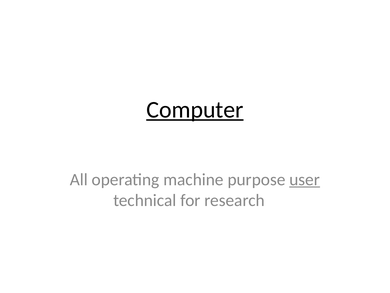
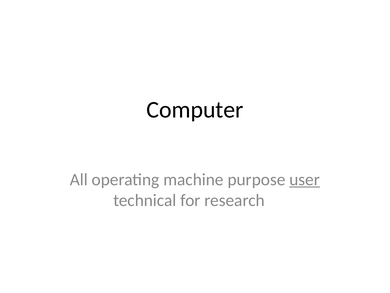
Computer underline: present -> none
